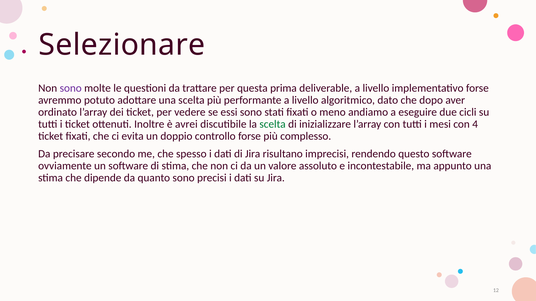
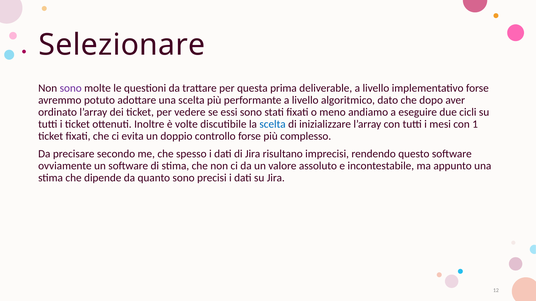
avrei: avrei -> volte
scelta at (273, 124) colour: green -> blue
4: 4 -> 1
